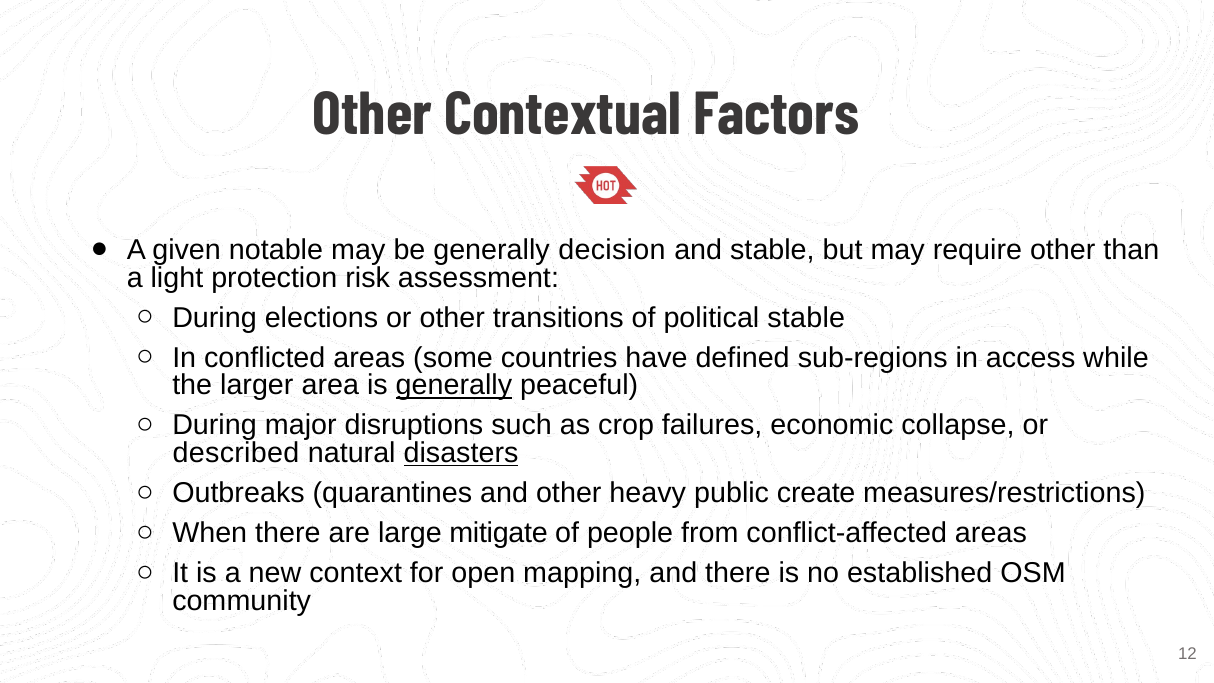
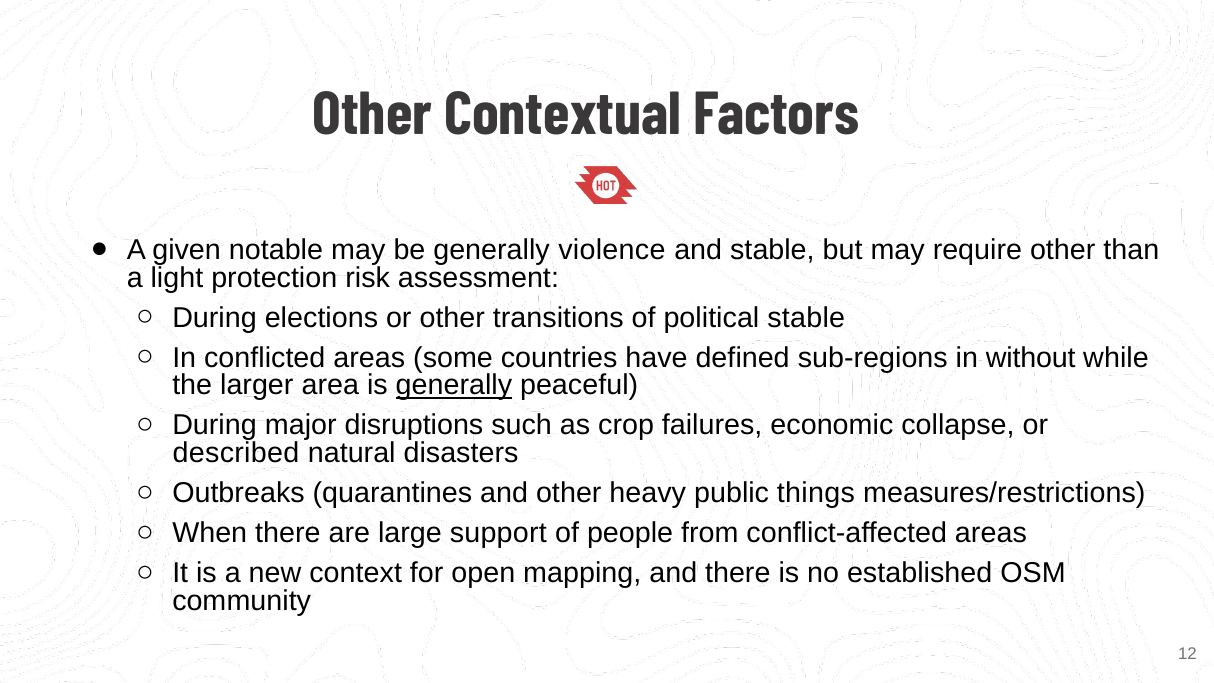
decision: decision -> violence
access: access -> without
disasters underline: present -> none
create: create -> things
mitigate: mitigate -> support
